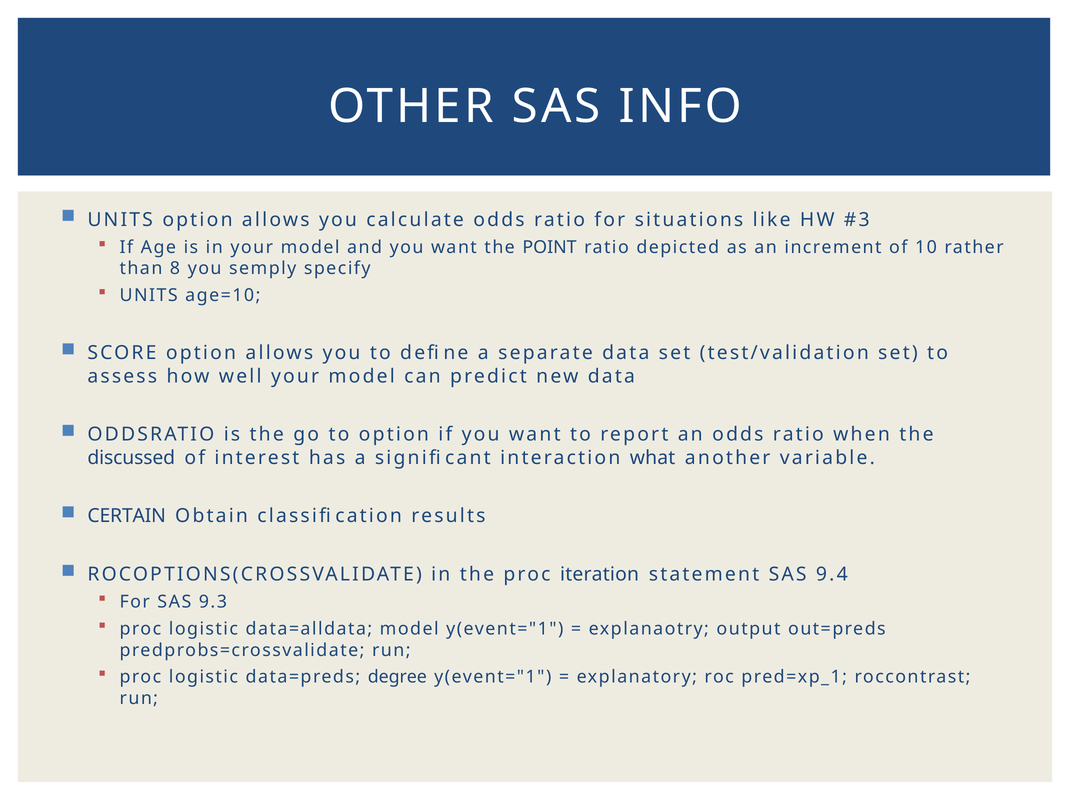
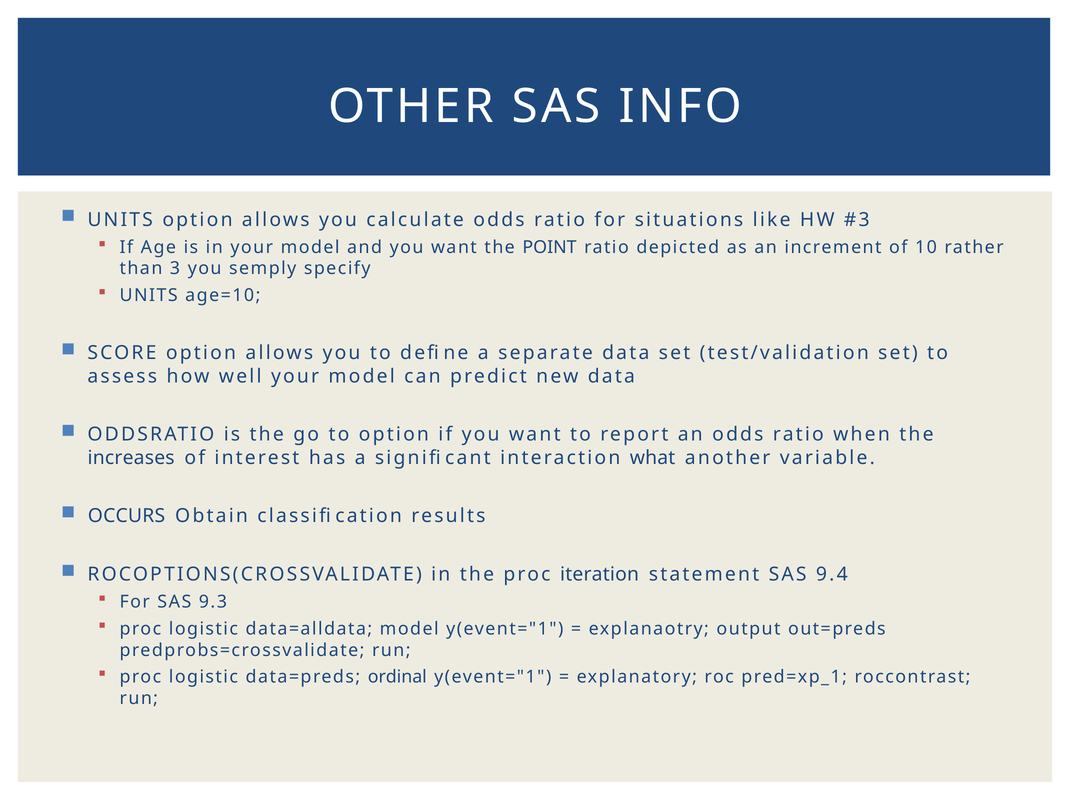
8: 8 -> 3
discussed: discussed -> increases
CERTAIN: CERTAIN -> OCCURS
degree: degree -> ordinal
